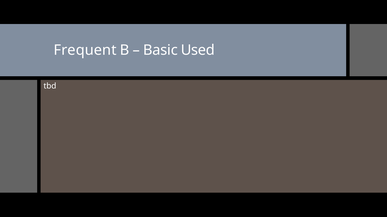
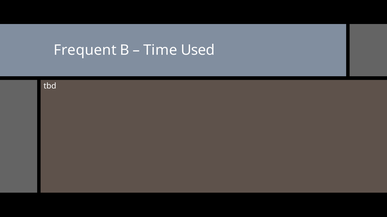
Basic: Basic -> Time
